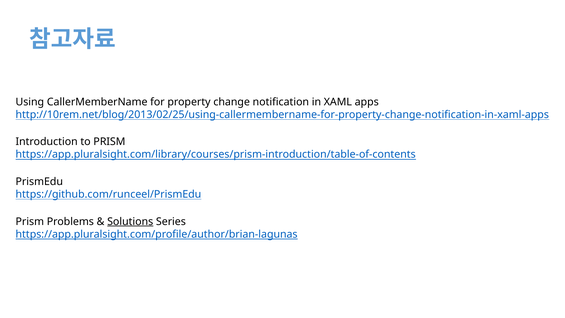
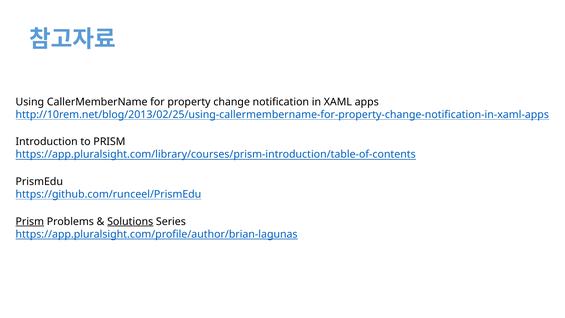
Prism at (30, 221) underline: none -> present
